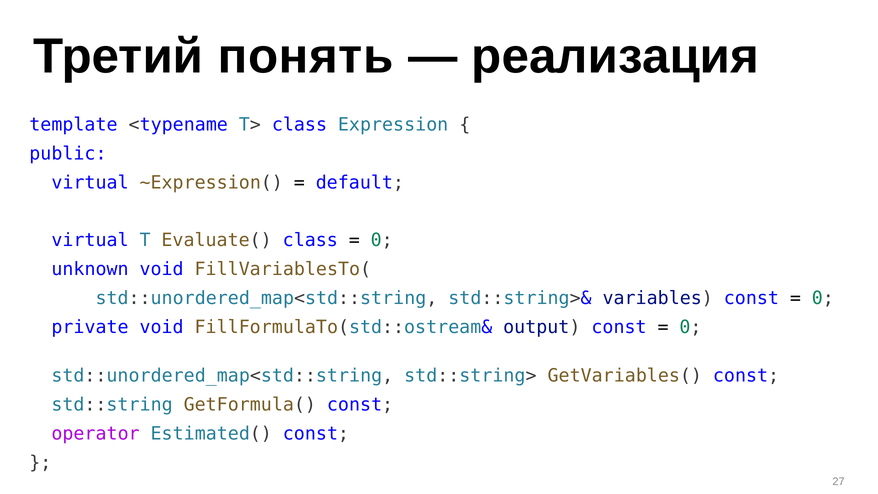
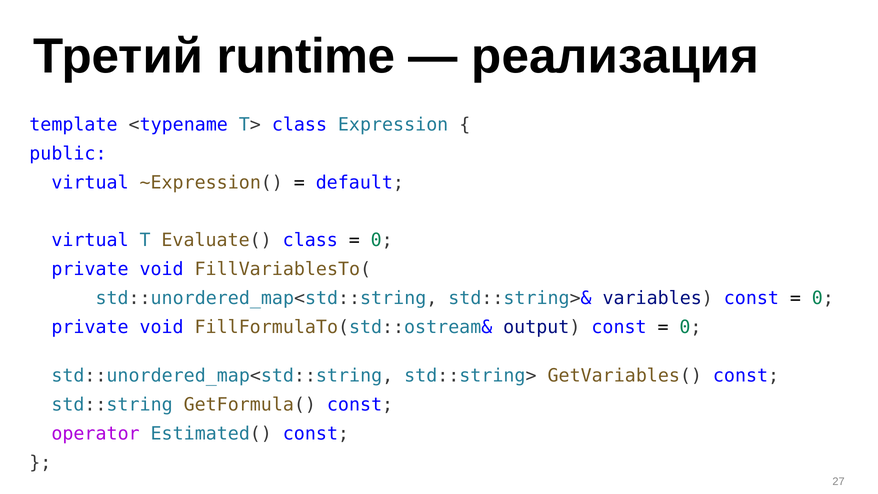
понять: понять -> runtime
unknown at (90, 269): unknown -> private
